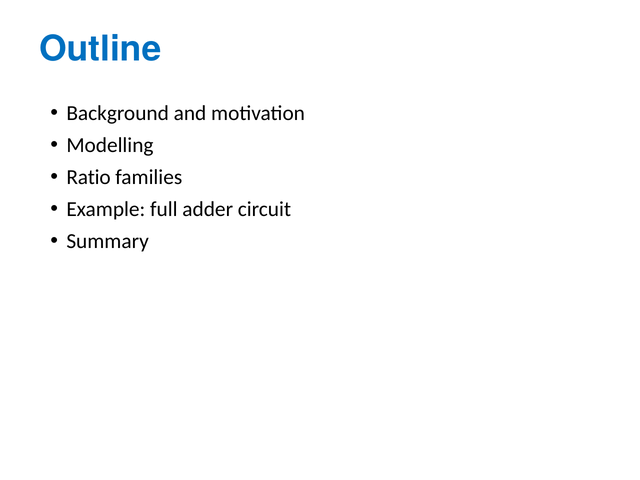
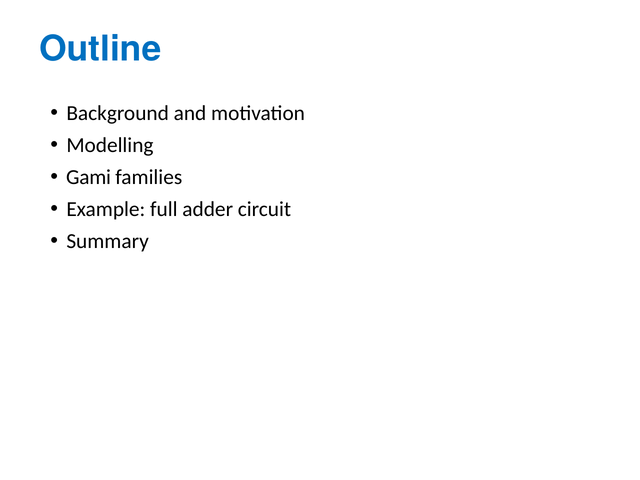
Ratio: Ratio -> Gami
